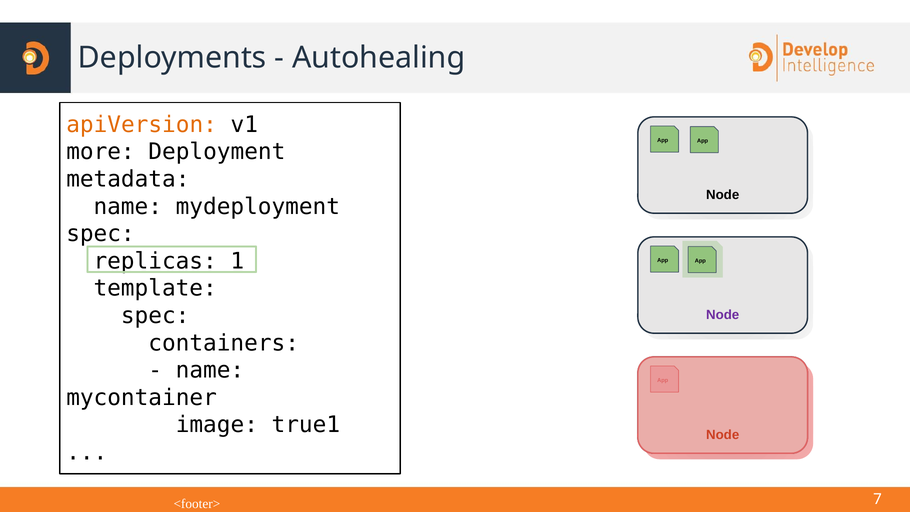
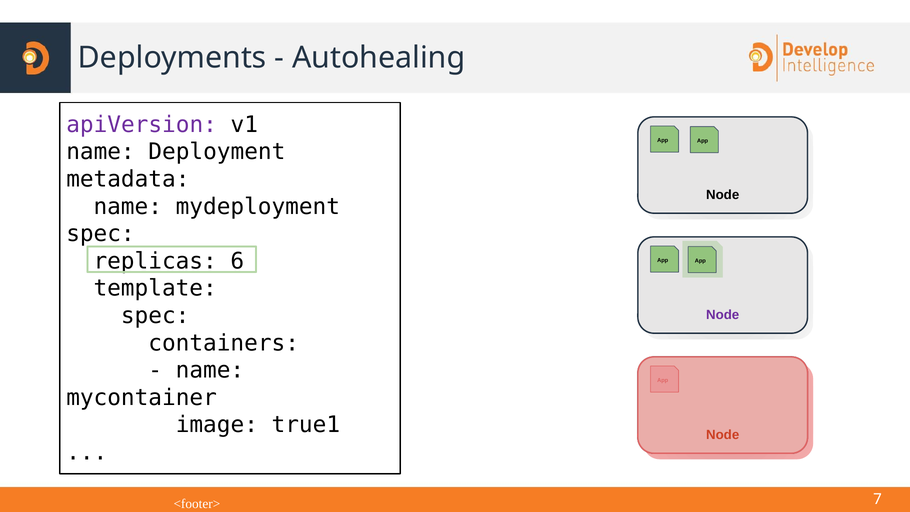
apiVersion colour: orange -> purple
more at (100, 152): more -> name
1: 1 -> 6
